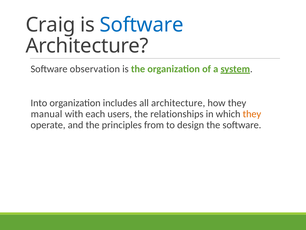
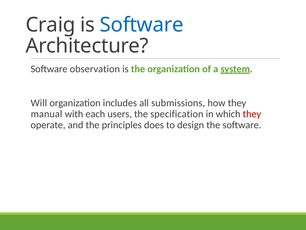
Into: Into -> Will
all architecture: architecture -> submissions
relationships: relationships -> specification
they at (252, 114) colour: orange -> red
from: from -> does
